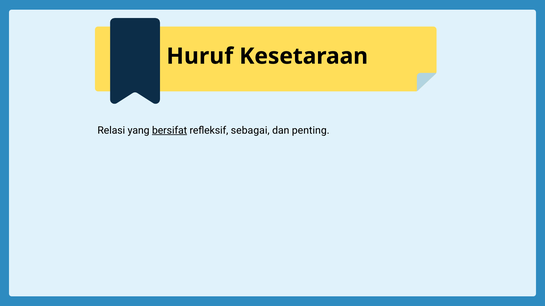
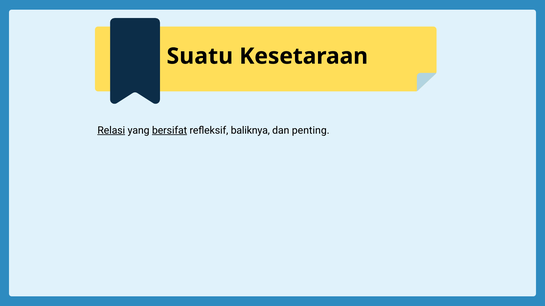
Huruf: Huruf -> Suatu
Relasi underline: none -> present
sebagai: sebagai -> baliknya
